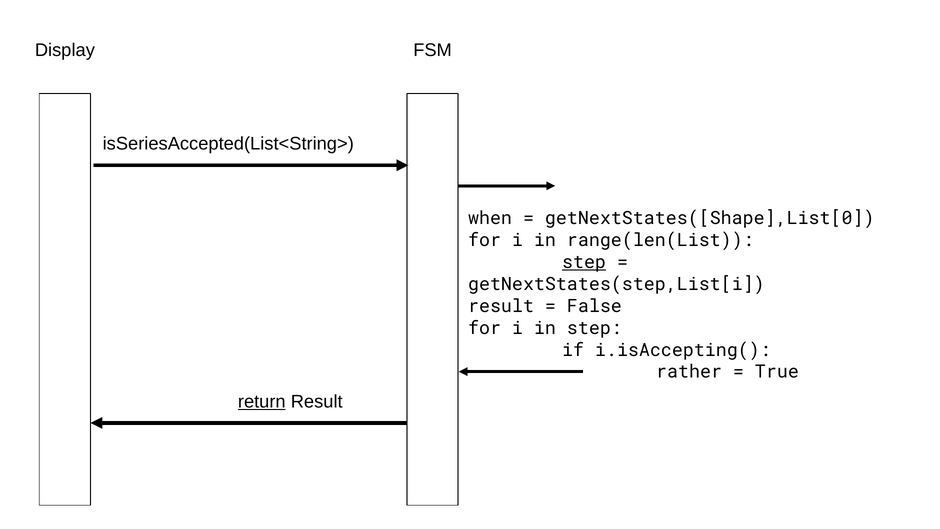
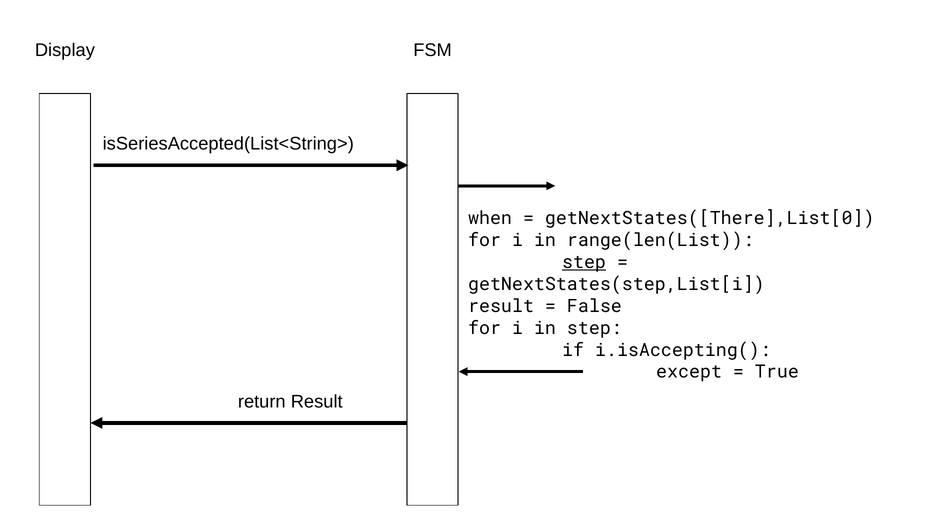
getNextStates([Shape],List[0: getNextStates([Shape],List[0 -> getNextStates([There],List[0
rather: rather -> except
return underline: present -> none
